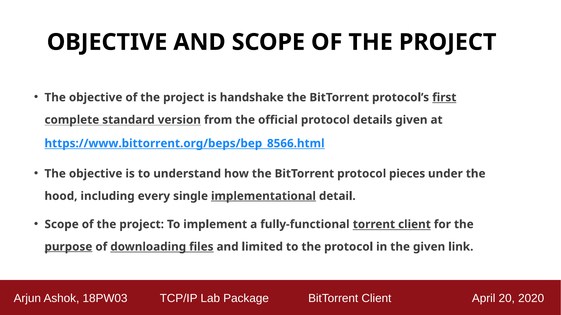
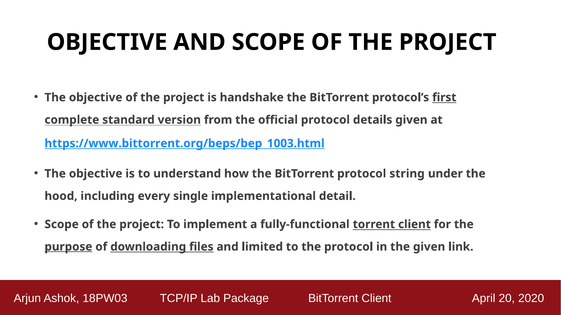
https://www.bittorrent.org/beps/bep_8566.html: https://www.bittorrent.org/beps/bep_8566.html -> https://www.bittorrent.org/beps/bep_1003.html
pieces: pieces -> string
implementational underline: present -> none
